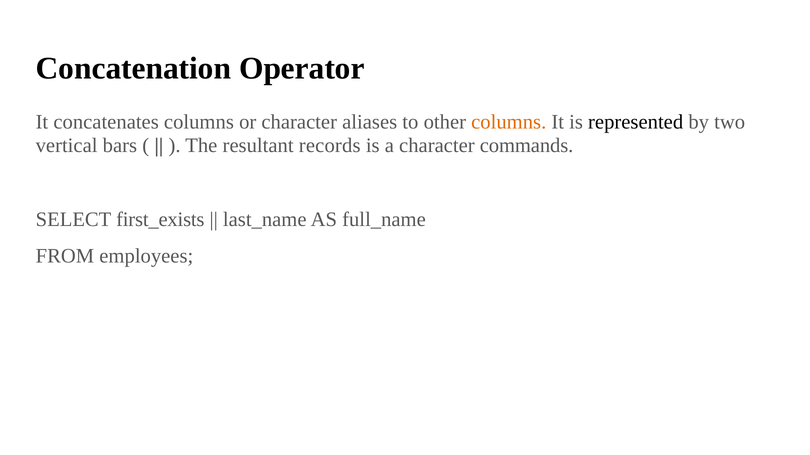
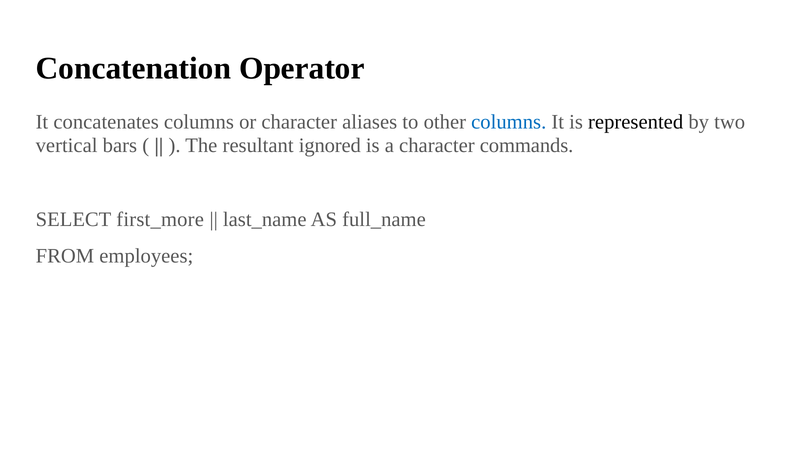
columns at (509, 122) colour: orange -> blue
records: records -> ignored
first_exists: first_exists -> first_more
